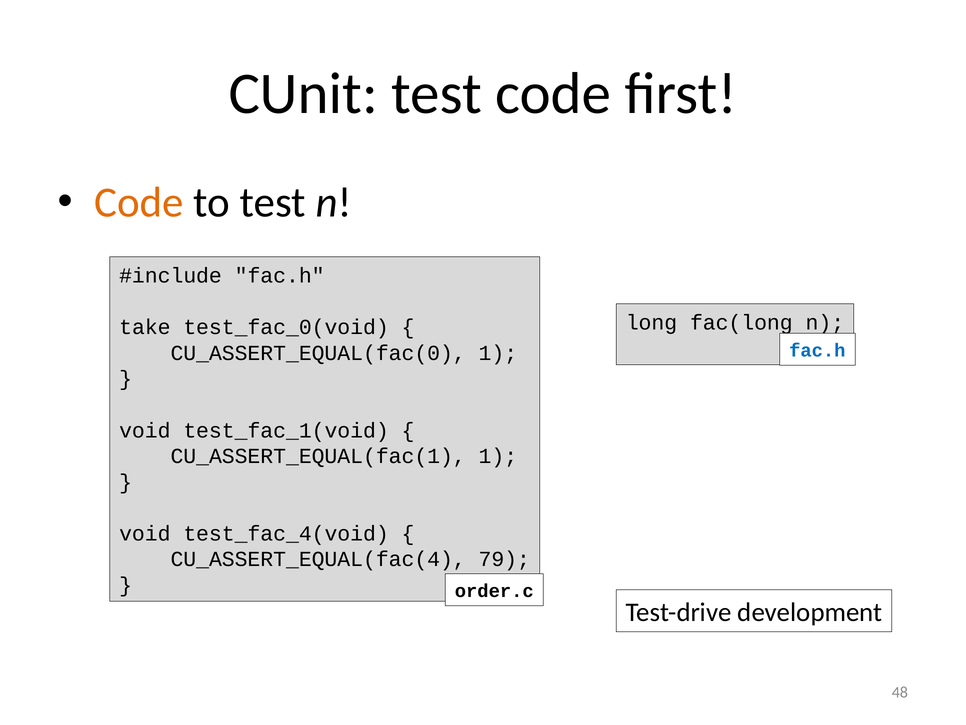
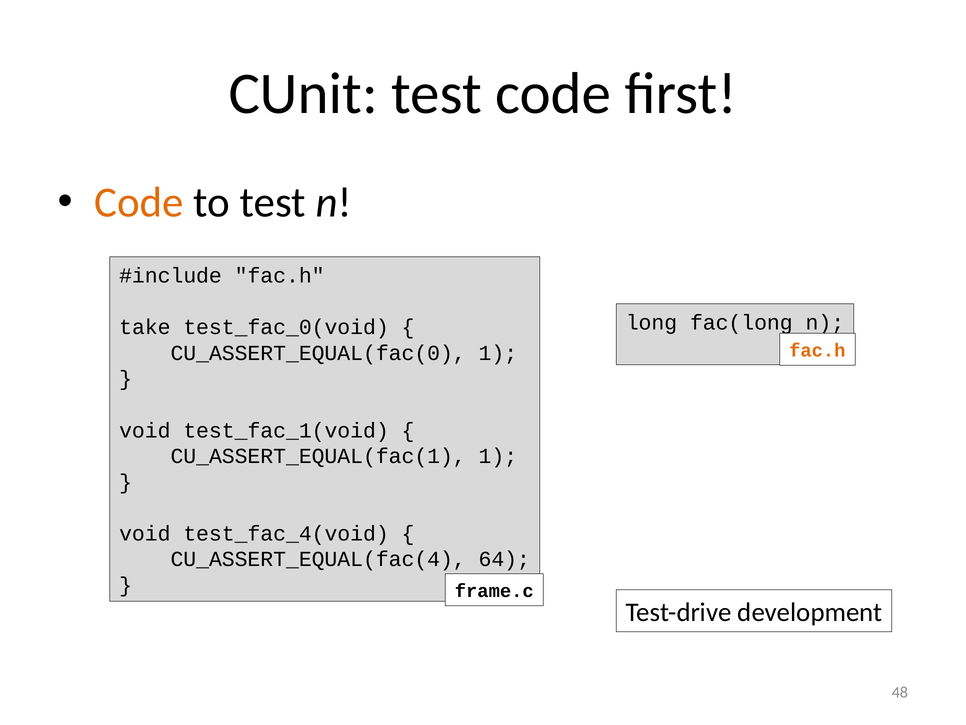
fac.h at (817, 350) colour: blue -> orange
79: 79 -> 64
order.c: order.c -> frame.c
